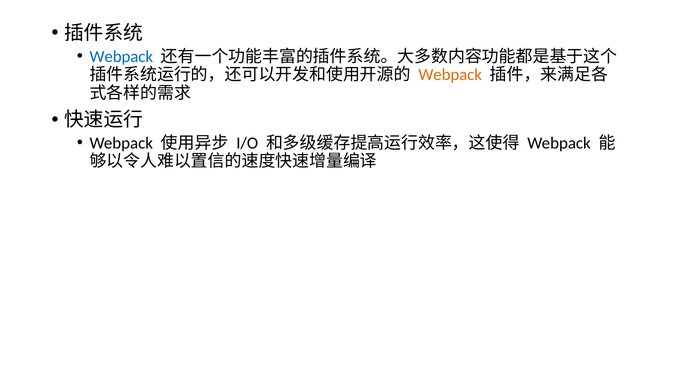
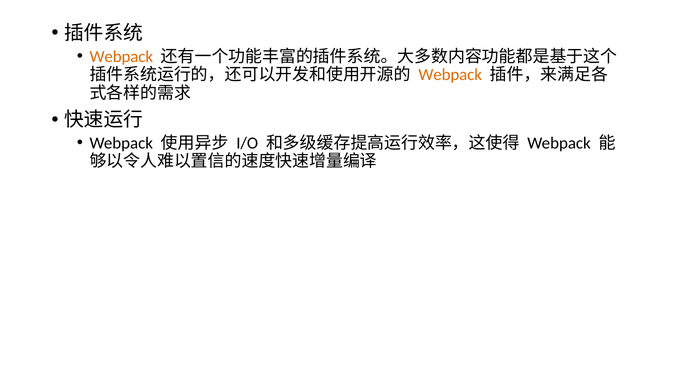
Webpack at (121, 57) colour: blue -> orange
